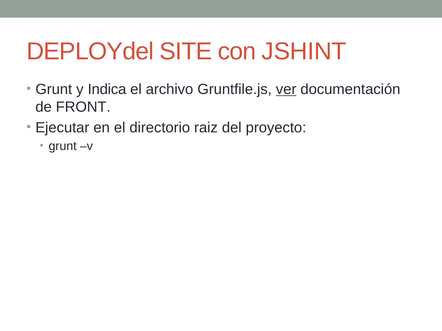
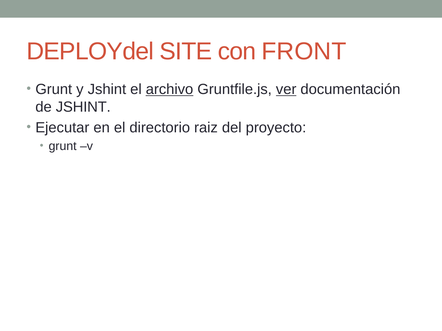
JSHINT: JSHINT -> FRONT
y Indica: Indica -> Jshint
archivo underline: none -> present
de FRONT: FRONT -> JSHINT
